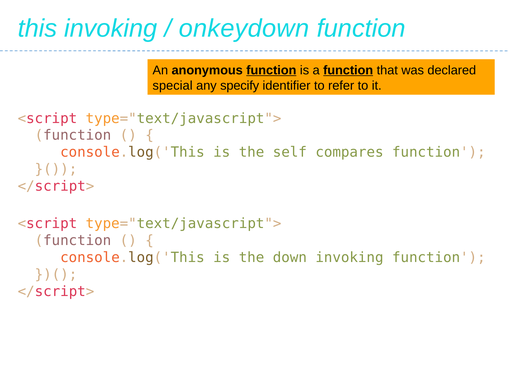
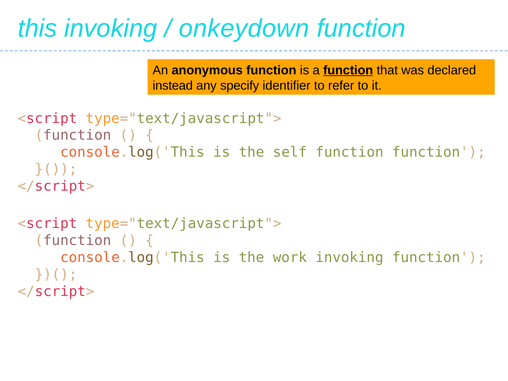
function at (271, 70) underline: present -> none
special: special -> instead
self compares: compares -> function
down: down -> work
